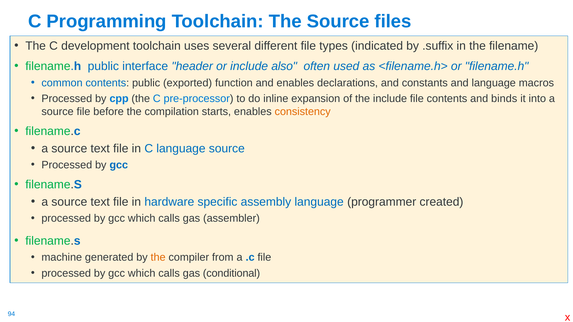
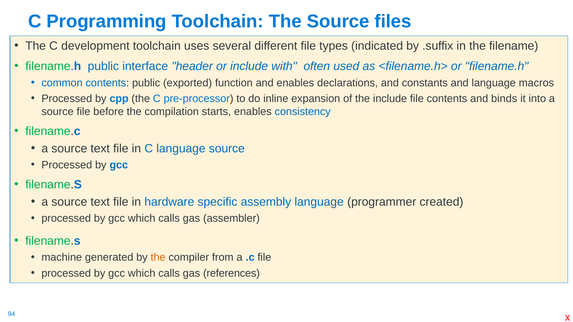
also: also -> with
consistency colour: orange -> blue
conditional: conditional -> references
